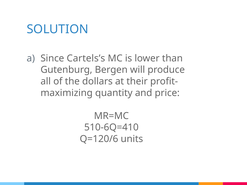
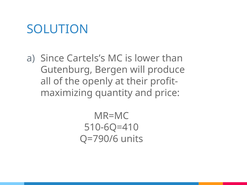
dollars: dollars -> openly
Q=120/6: Q=120/6 -> Q=790/6
